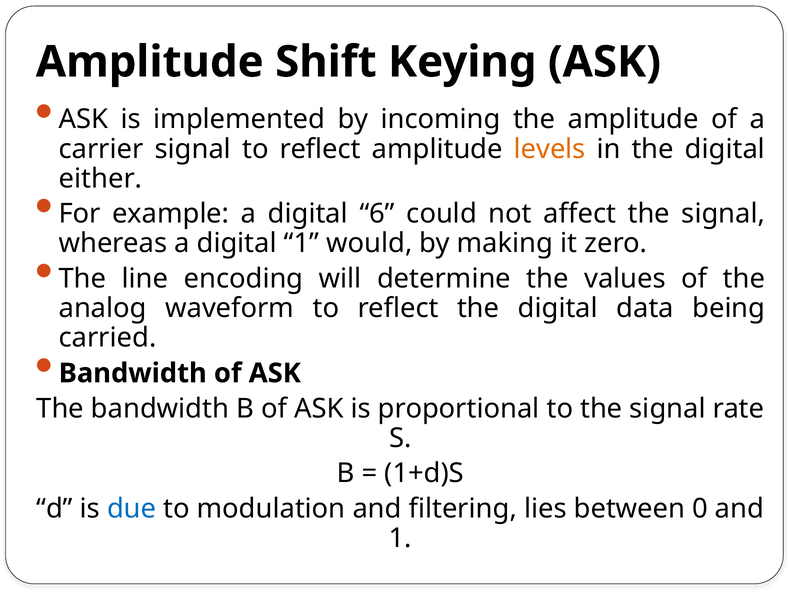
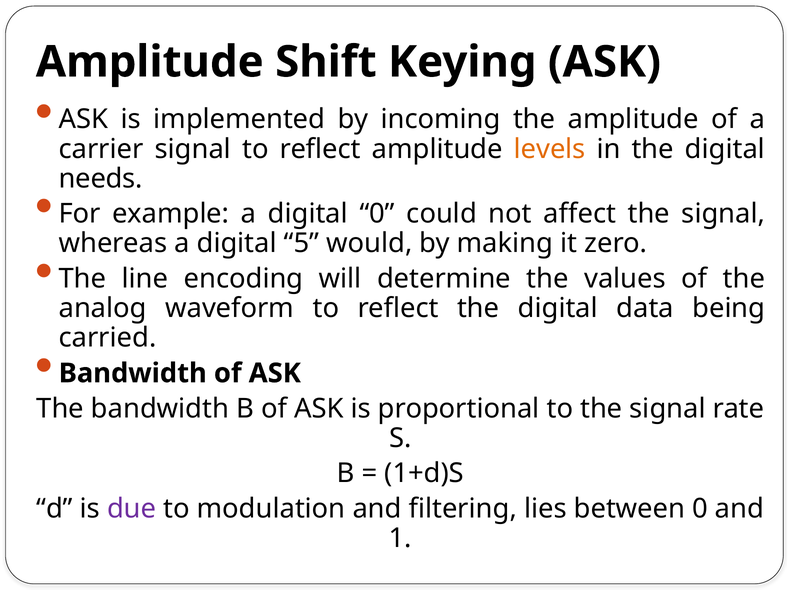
either: either -> needs
digital 6: 6 -> 0
digital 1: 1 -> 5
due colour: blue -> purple
